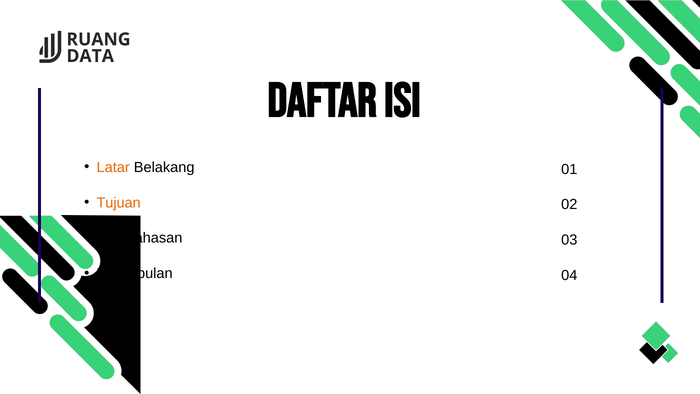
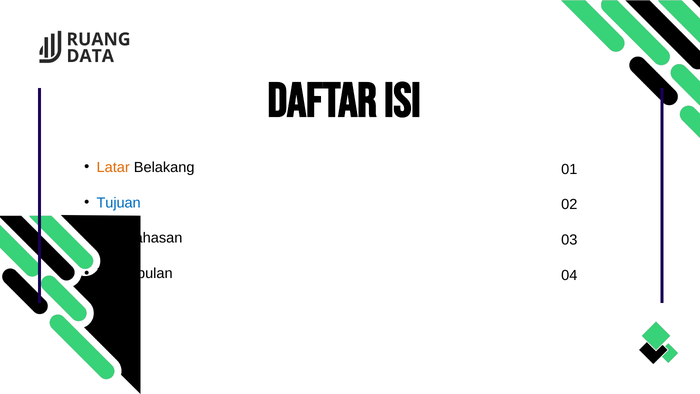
Tujuan colour: orange -> blue
